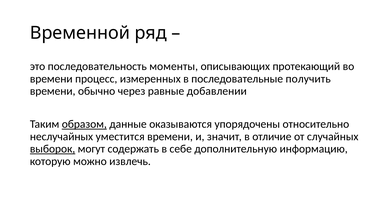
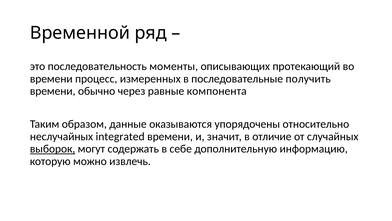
добавлении: добавлении -> компонента
образом underline: present -> none
уместится: уместится -> integrated
